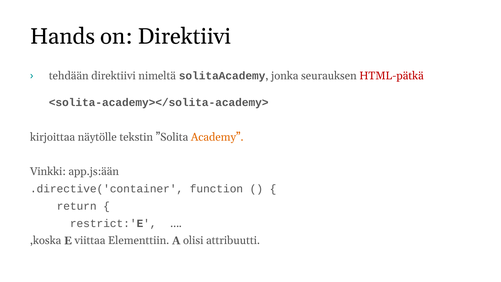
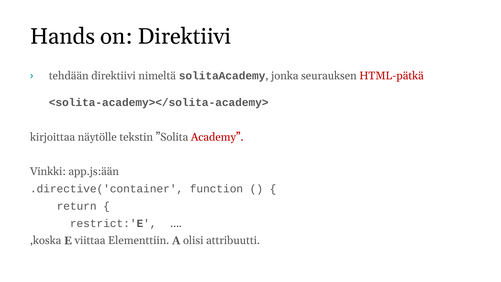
Academy colour: orange -> red
